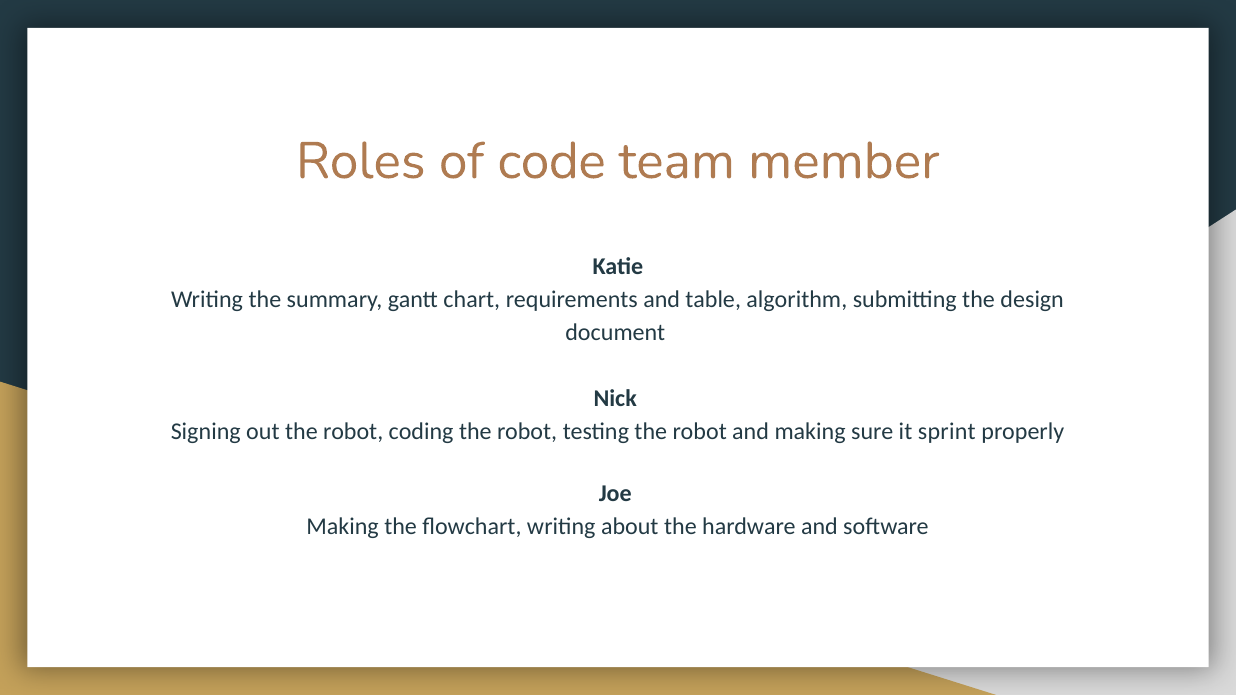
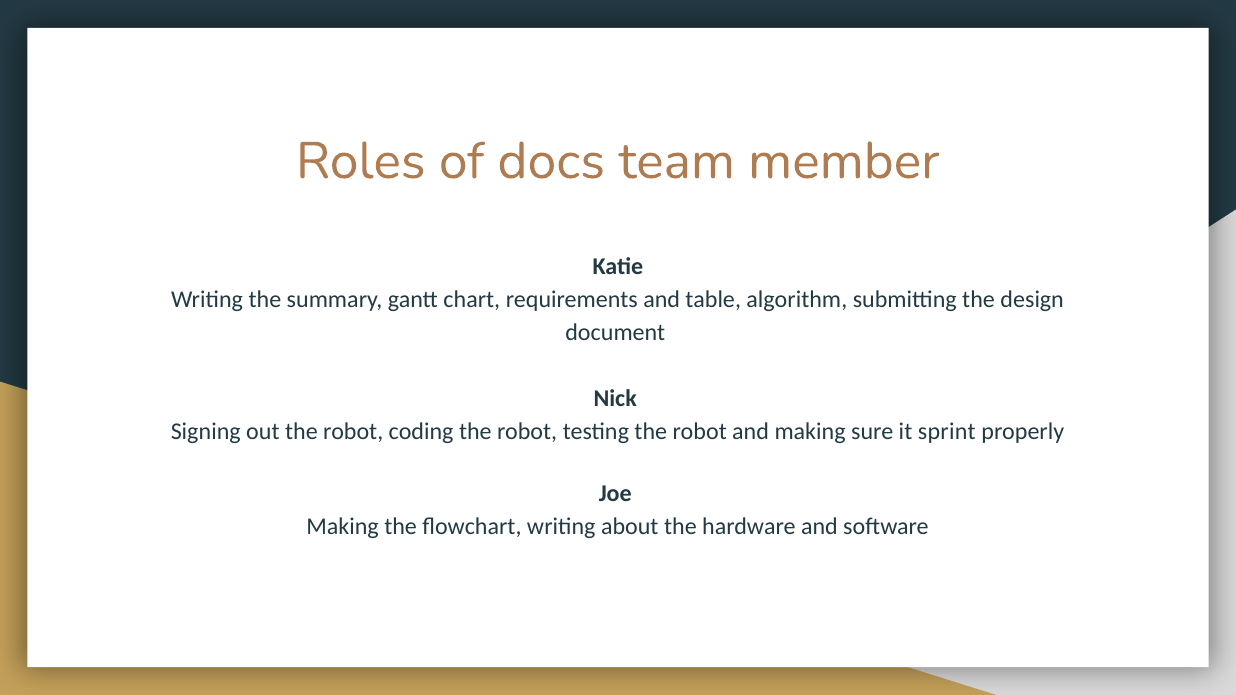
code: code -> docs
